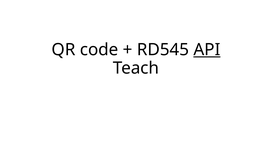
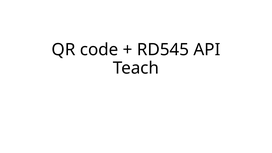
API underline: present -> none
